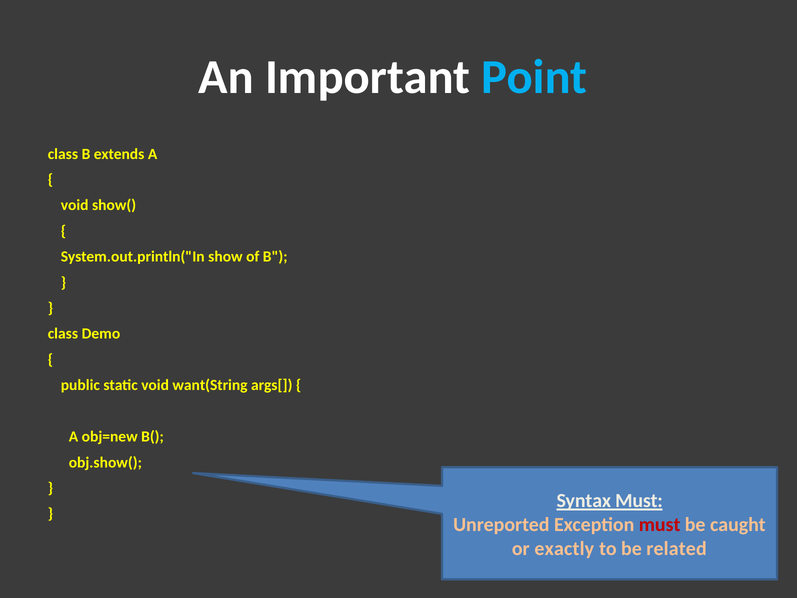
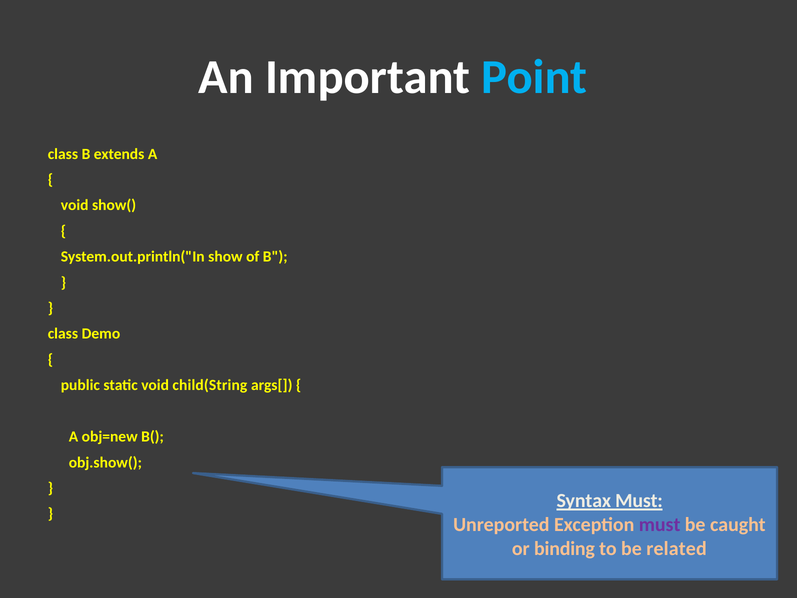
want(String: want(String -> child(String
must at (660, 524) colour: red -> purple
exactly: exactly -> binding
